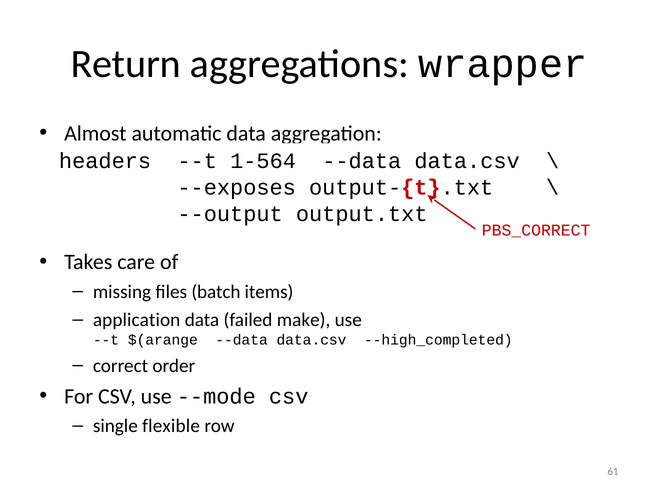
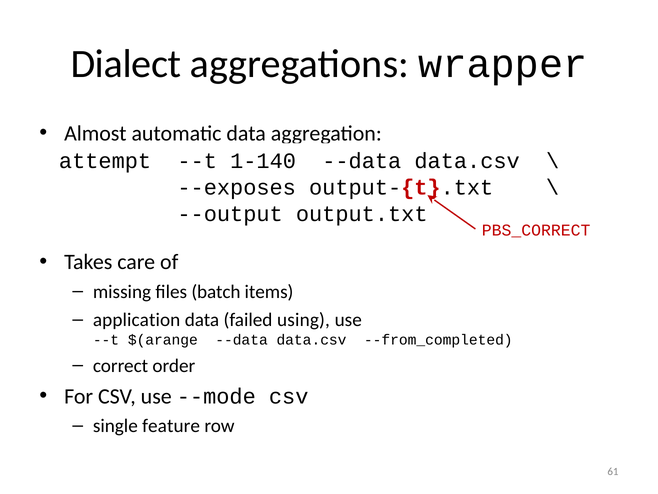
Return: Return -> Dialect
headers: headers -> attempt
1-564: 1-564 -> 1-140
make: make -> using
--high_completed: --high_completed -> --from_completed
flexible: flexible -> feature
